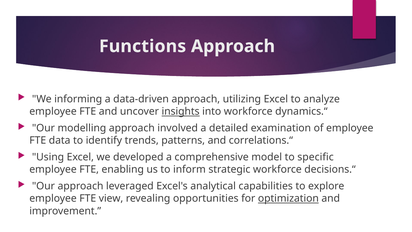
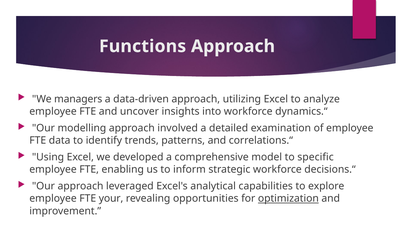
informing: informing -> managers
insights underline: present -> none
view: view -> your
